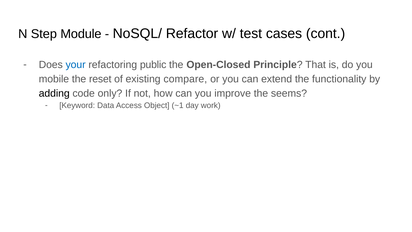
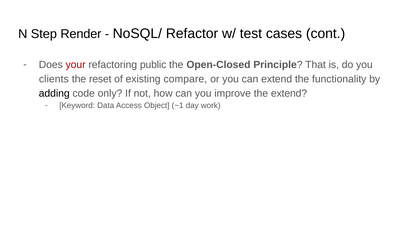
Module: Module -> Render
your colour: blue -> red
mobile: mobile -> clients
the seems: seems -> extend
